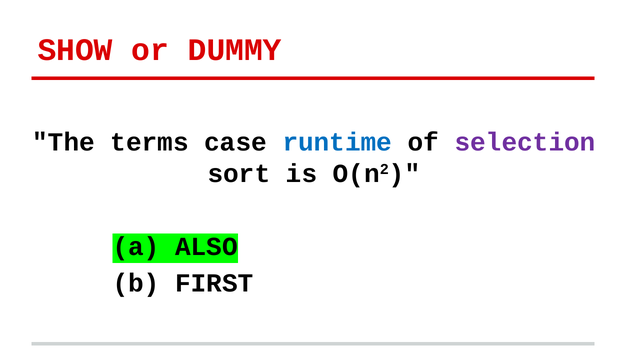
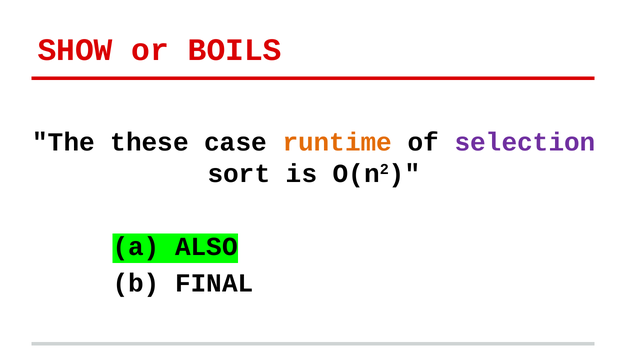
DUMMY: DUMMY -> BOILS
terms: terms -> these
runtime colour: blue -> orange
FIRST: FIRST -> FINAL
